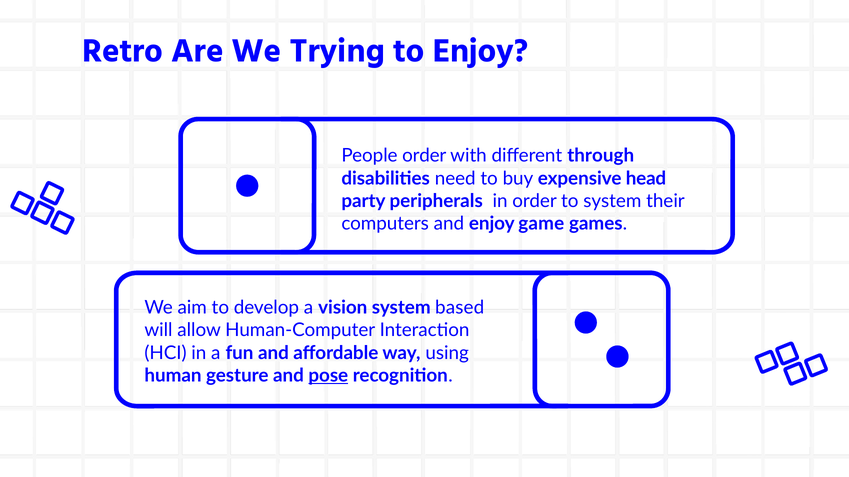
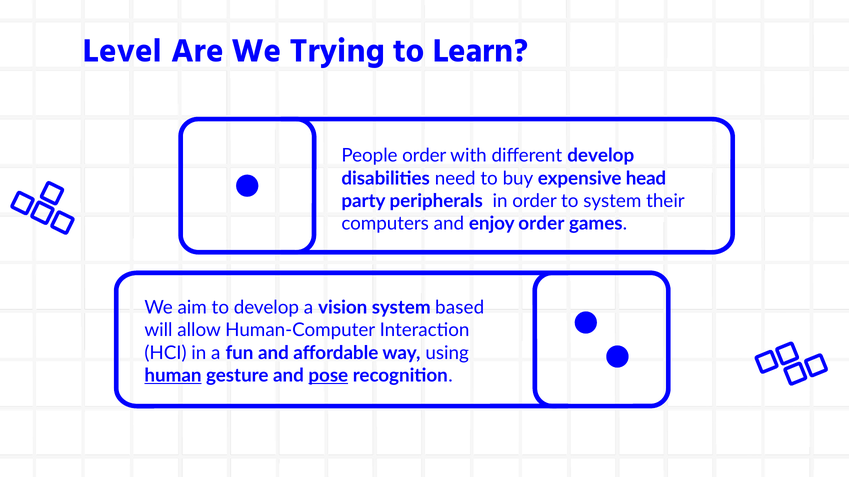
Retro: Retro -> Level
to Enjoy: Enjoy -> Learn
different through: through -> develop
enjoy game: game -> order
human underline: none -> present
